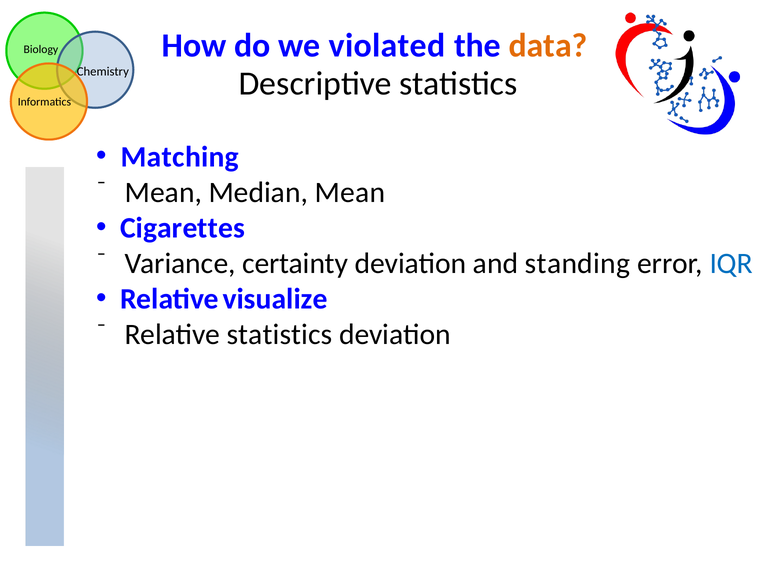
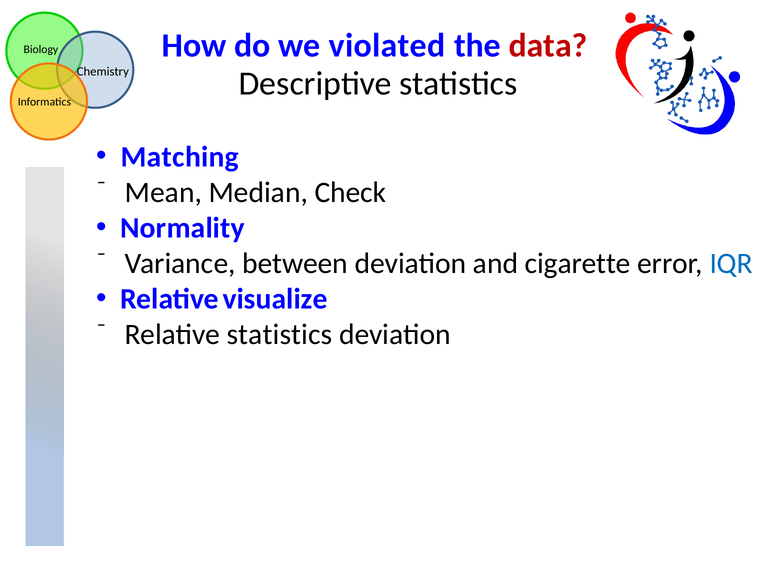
data colour: orange -> red
Median Mean: Mean -> Check
Cigarettes: Cigarettes -> Normality
certainty: certainty -> between
standing: standing -> cigarette
